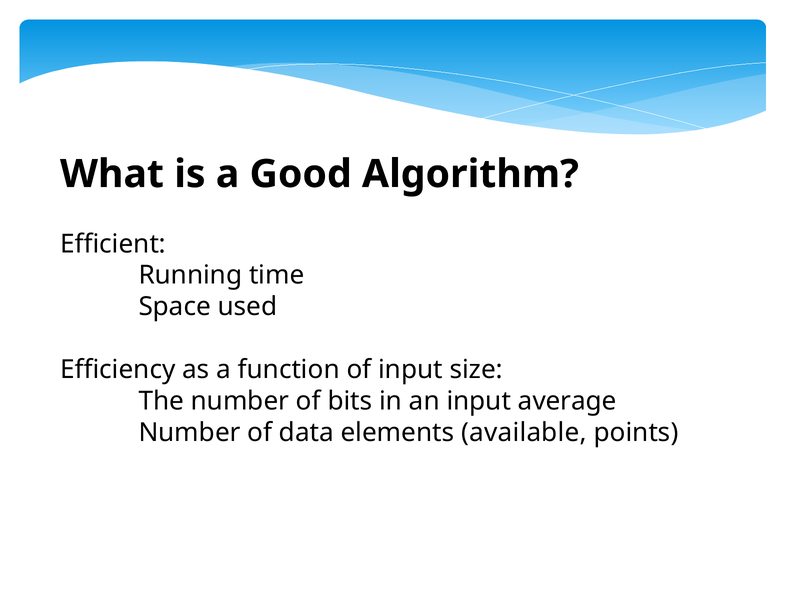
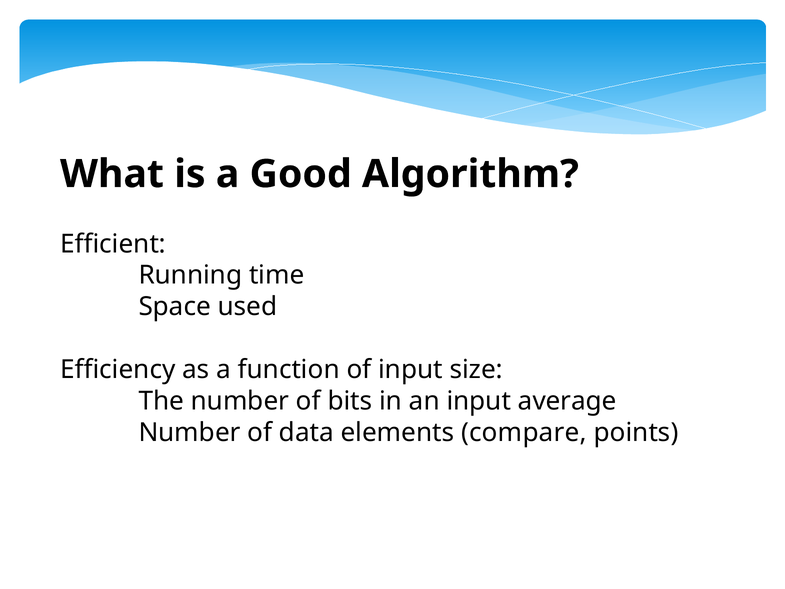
available: available -> compare
